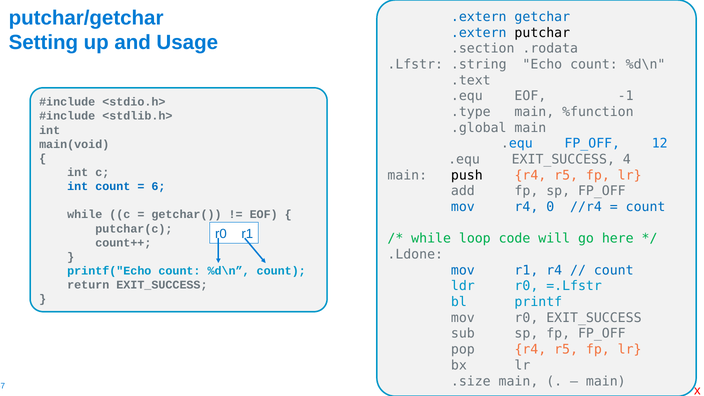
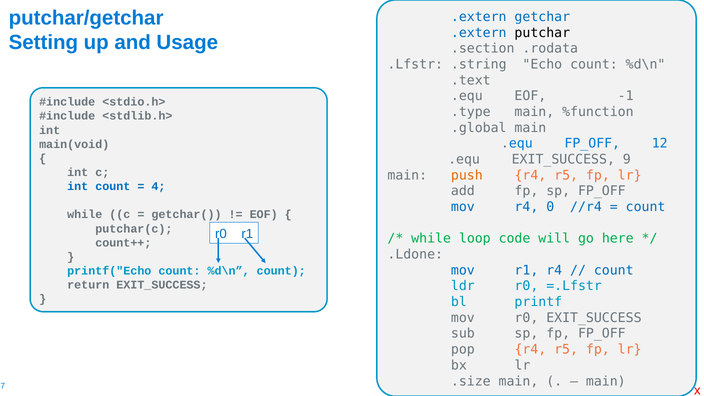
4: 4 -> 9
push colour: black -> orange
6: 6 -> 4
